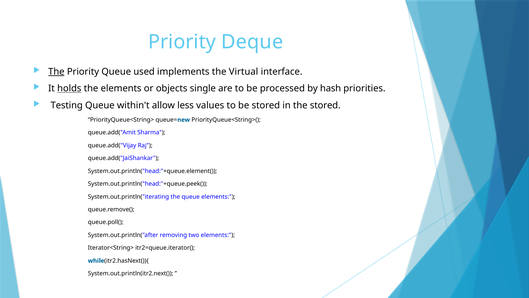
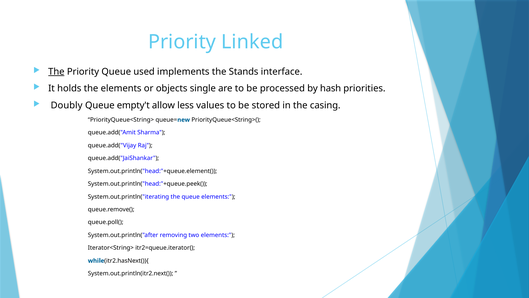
Deque: Deque -> Linked
Virtual: Virtual -> Stands
holds underline: present -> none
Testing: Testing -> Doubly
within't: within't -> empty't
the stored: stored -> casing
